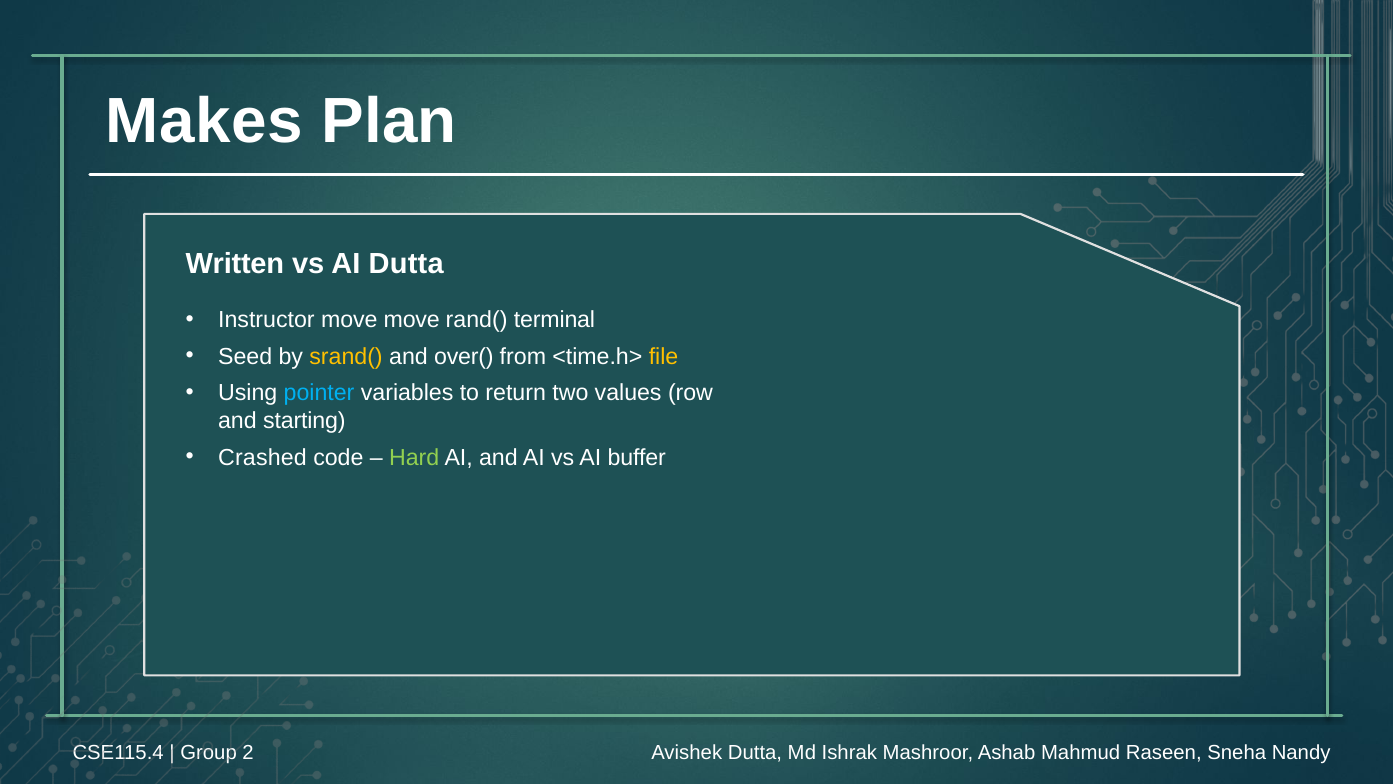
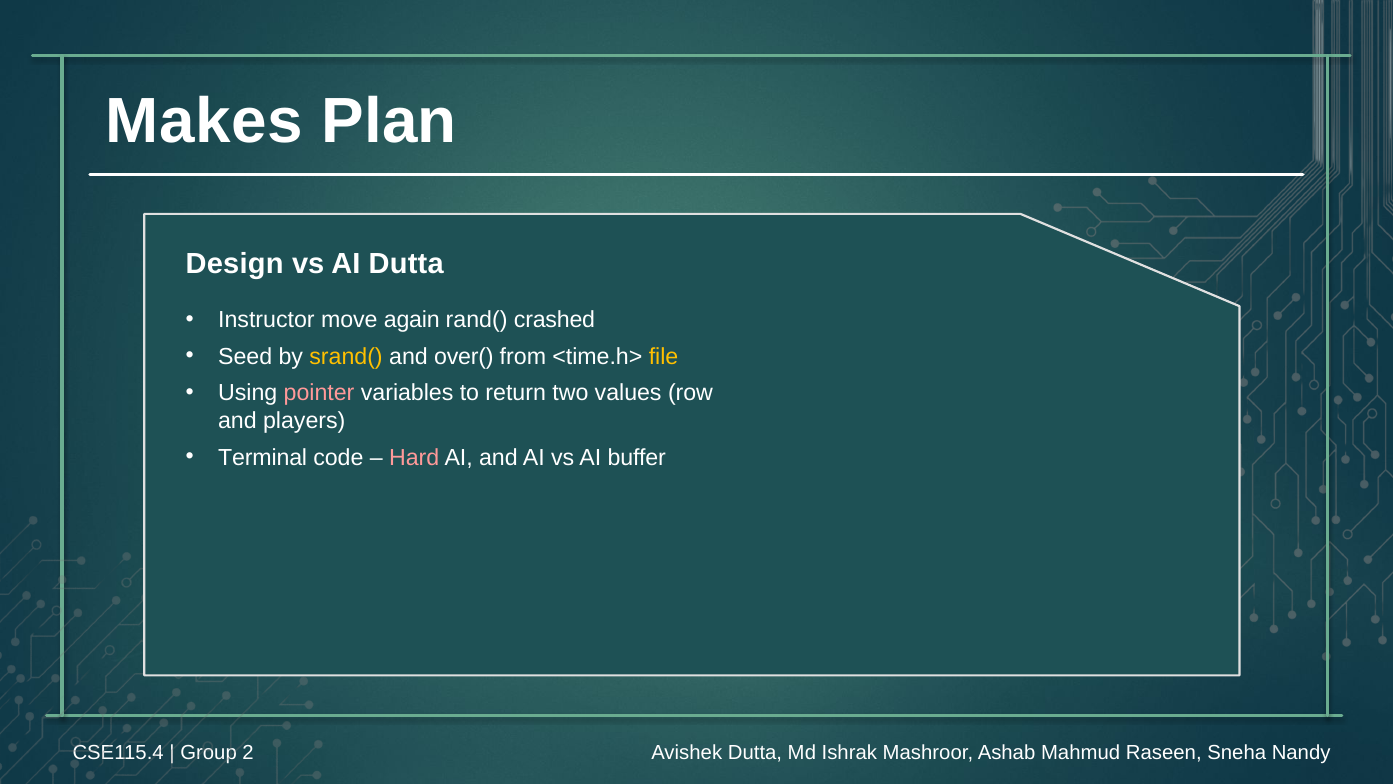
Written: Written -> Design
move move: move -> again
terminal: terminal -> crashed
pointer colour: light blue -> pink
starting: starting -> players
Crashed: Crashed -> Terminal
Hard colour: light green -> pink
